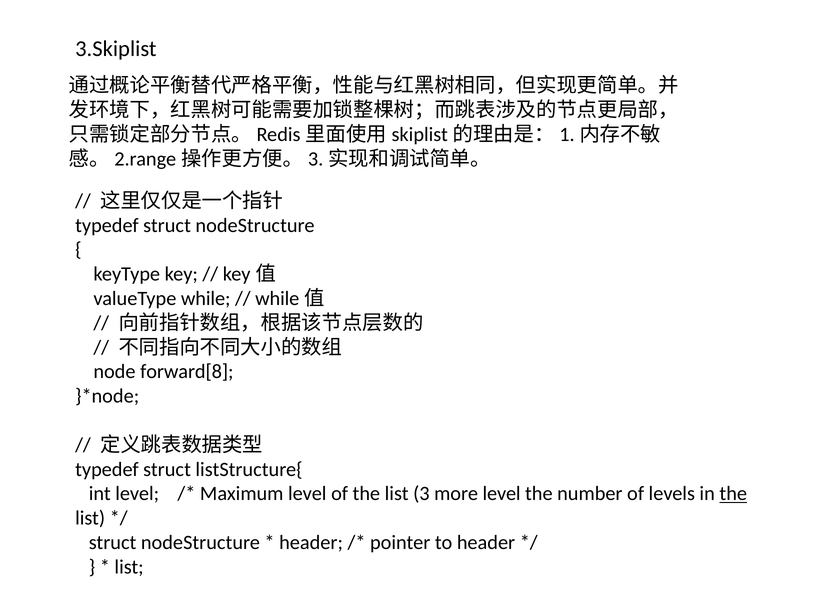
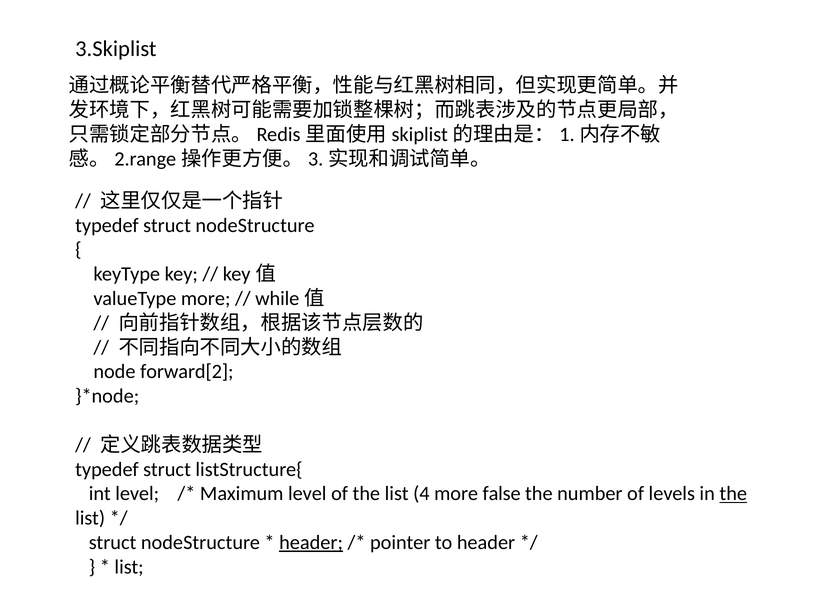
valueType while: while -> more
forward[8: forward[8 -> forward[2
3: 3 -> 4
more level: level -> false
header at (311, 542) underline: none -> present
